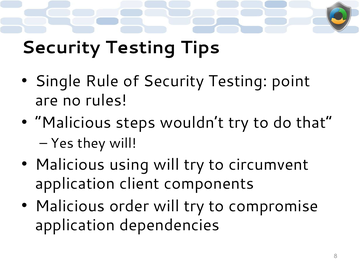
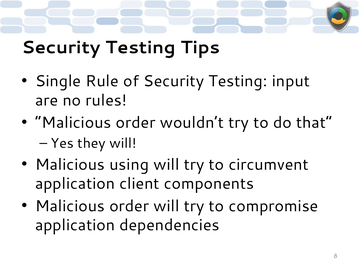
point: point -> input
steps at (136, 123): steps -> order
